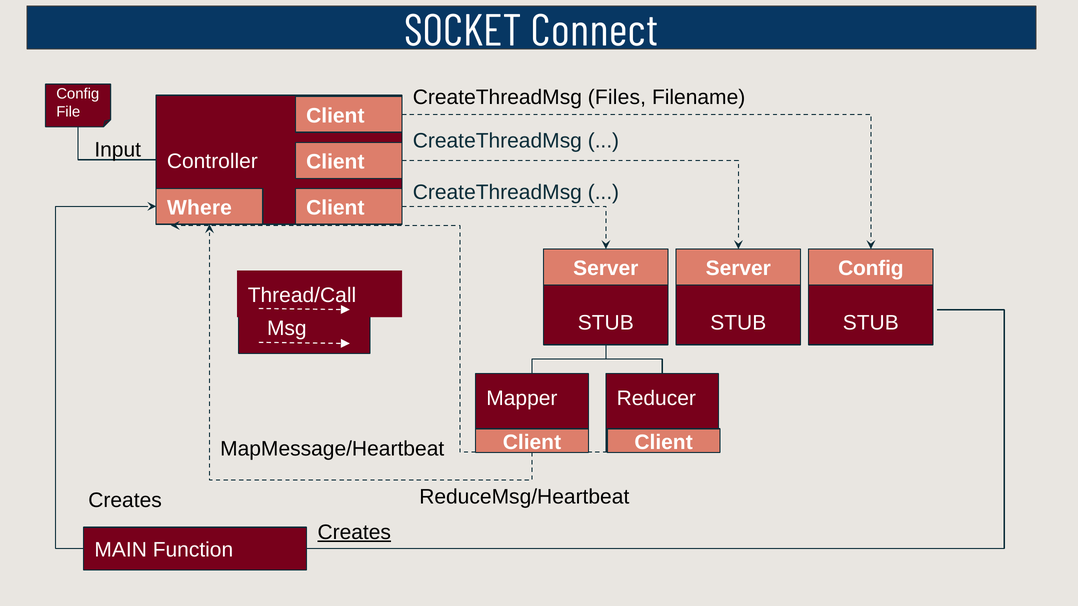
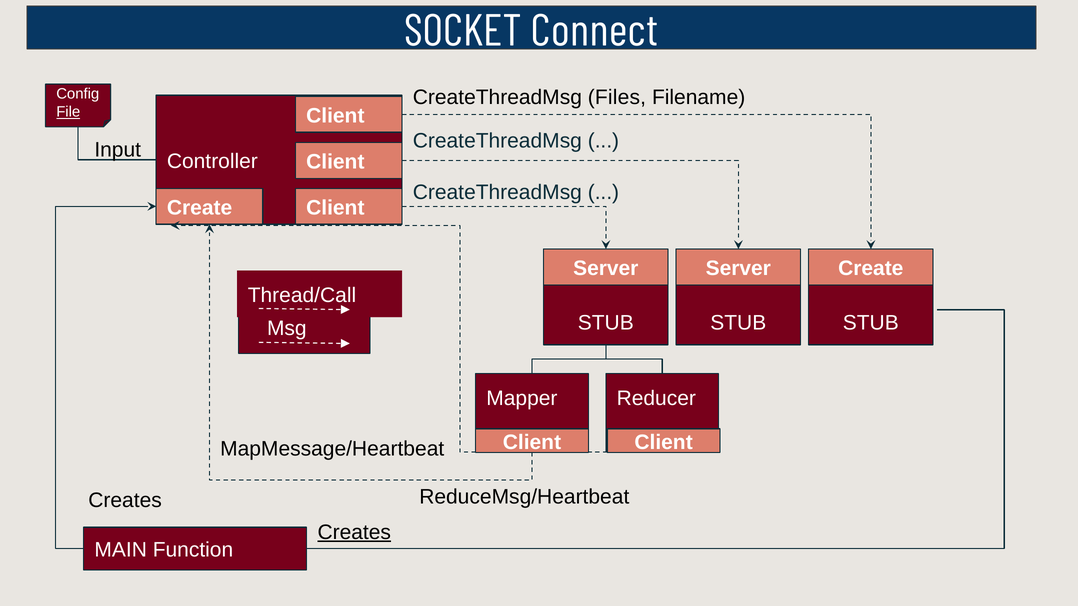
File underline: none -> present
Where at (199, 208): Where -> Create
Config at (871, 269): Config -> Create
